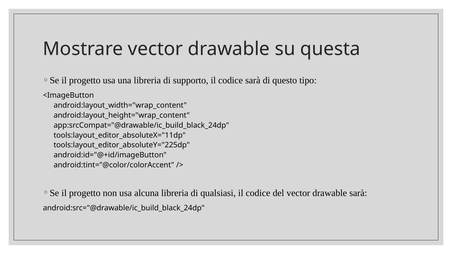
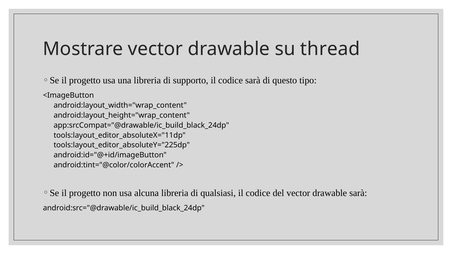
questa: questa -> thread
